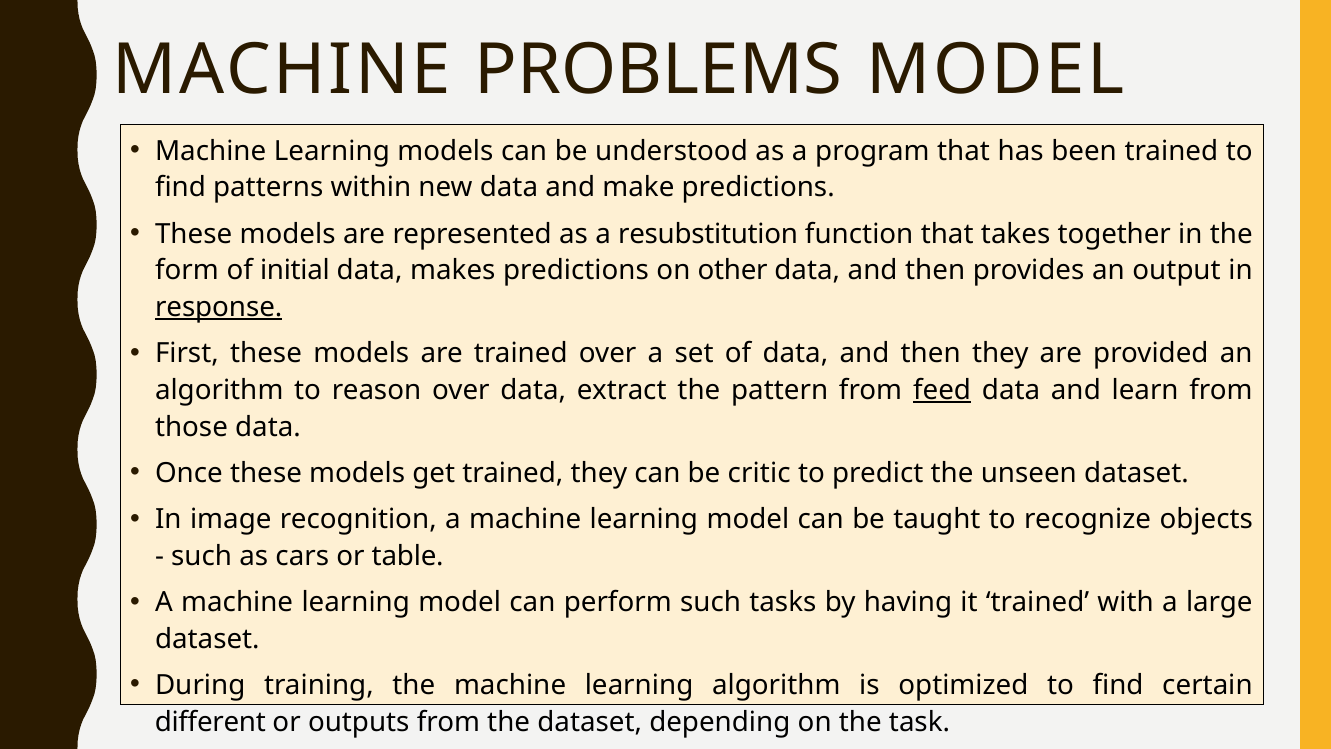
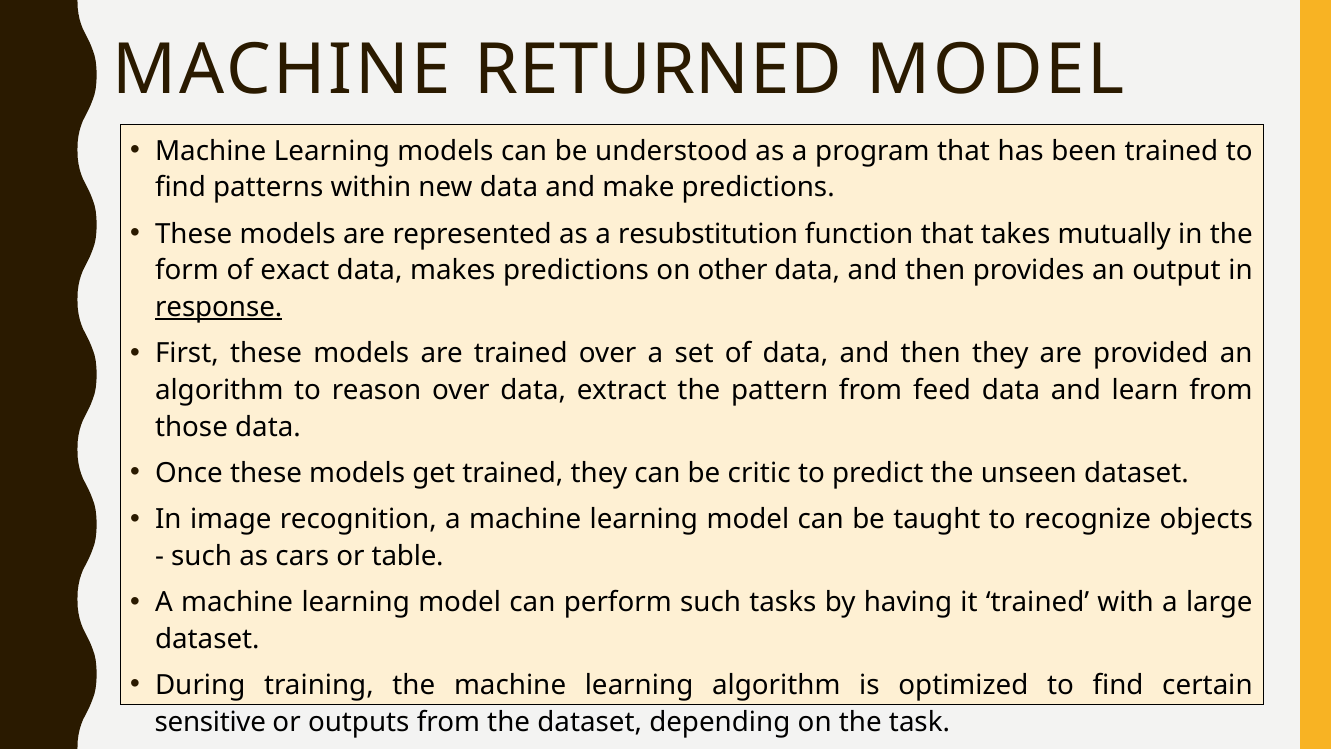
PROBLEMS: PROBLEMS -> RETURNED
together: together -> mutually
initial: initial -> exact
feed underline: present -> none
different: different -> sensitive
